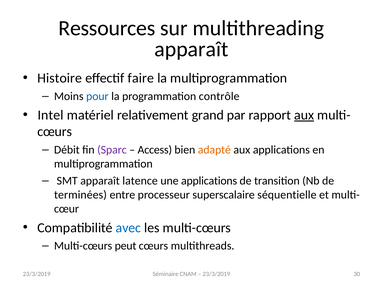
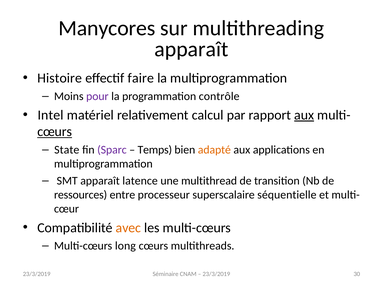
Ressources: Ressources -> Manycores
pour colour: blue -> purple
grand: grand -> calcul
cœurs at (55, 132) underline: none -> present
Débit: Débit -> State
Access: Access -> Temps
une applications: applications -> multithread
terminées: terminées -> ressources
avec colour: blue -> orange
peut: peut -> long
